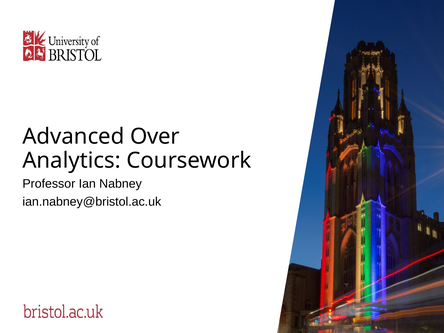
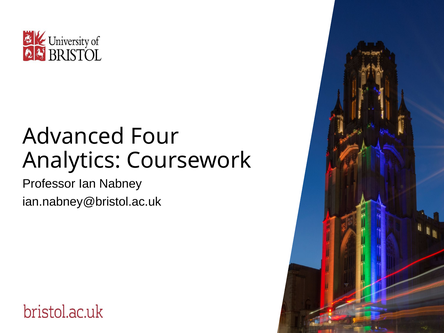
Over: Over -> Four
